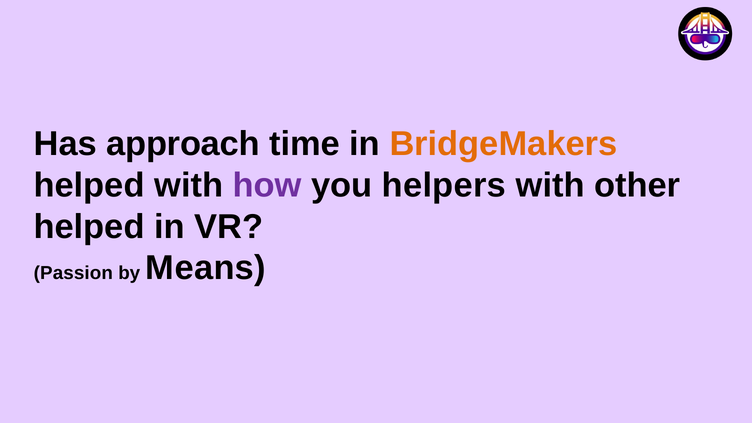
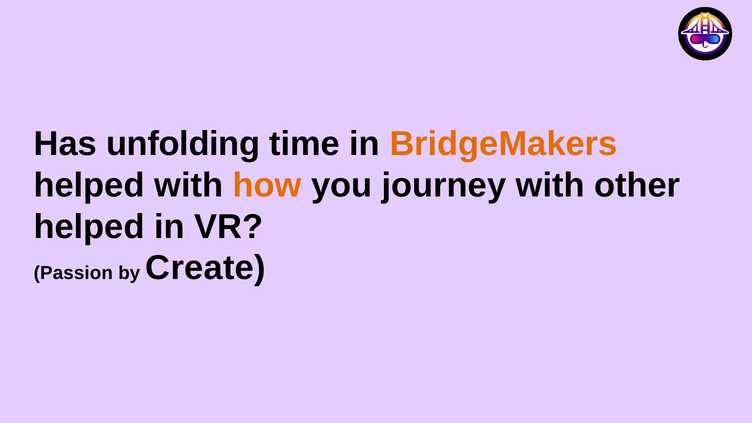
approach: approach -> unfolding
how colour: purple -> orange
helpers: helpers -> journey
Means: Means -> Create
